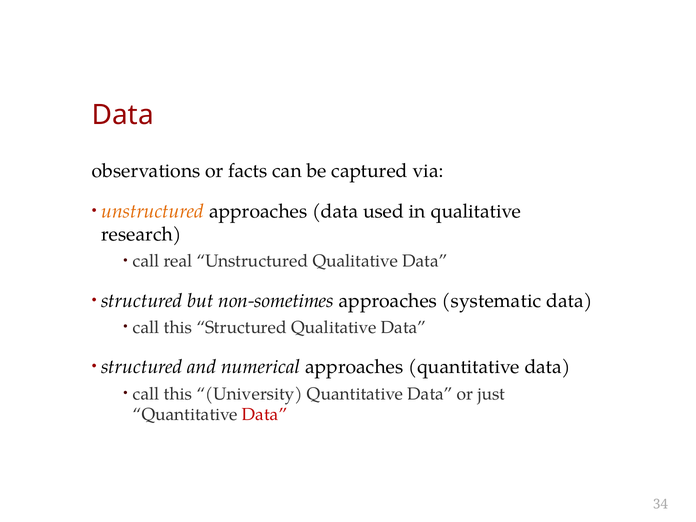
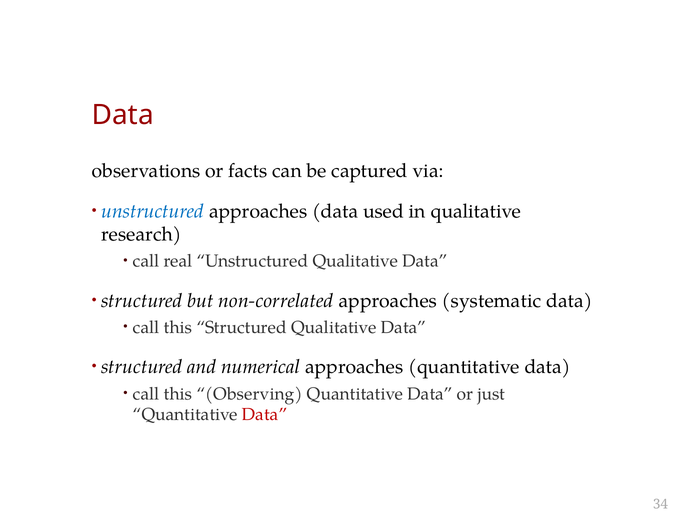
unstructured at (153, 211) colour: orange -> blue
non-sometimes: non-sometimes -> non-correlated
University: University -> Observing
